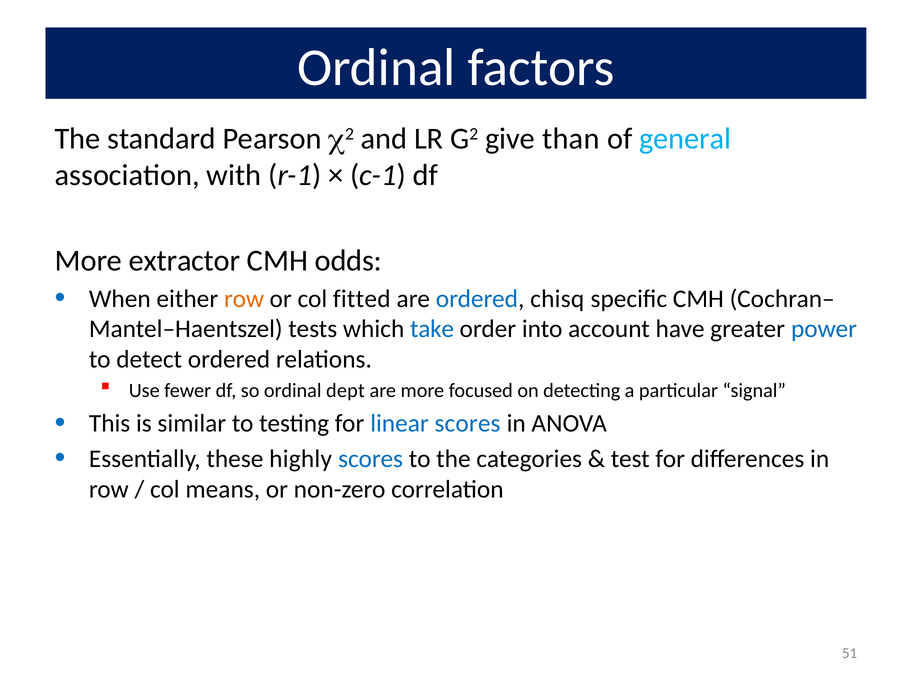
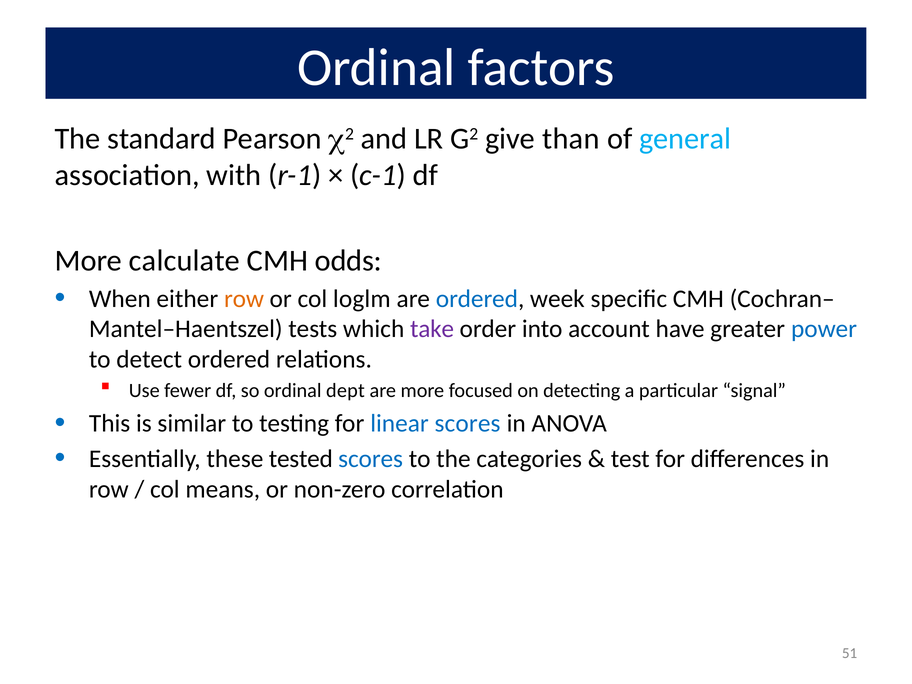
extractor: extractor -> calculate
fitted: fitted -> loglm
chisq: chisq -> week
take colour: blue -> purple
highly: highly -> tested
